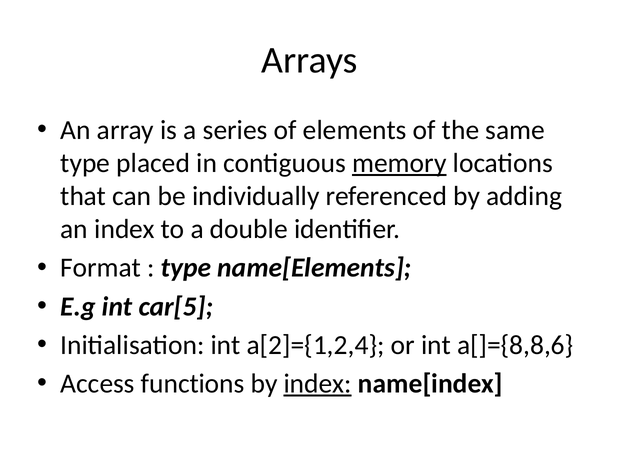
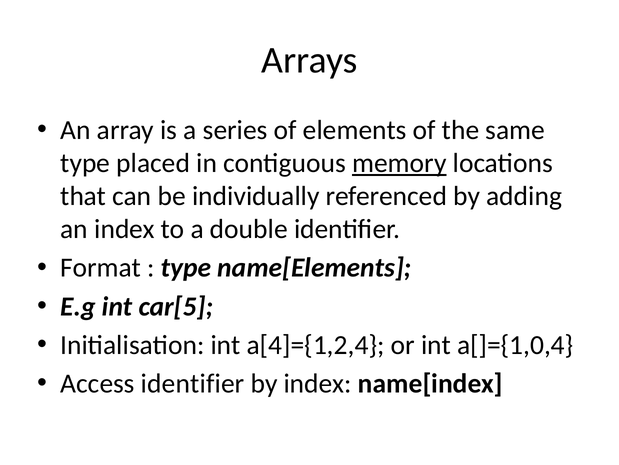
a[2]={1,2,4: a[2]={1,2,4 -> a[4]={1,2,4
a[]={8,8,6: a[]={8,8,6 -> a[]={1,0,4
Access functions: functions -> identifier
index at (318, 383) underline: present -> none
